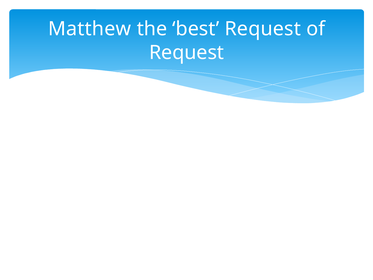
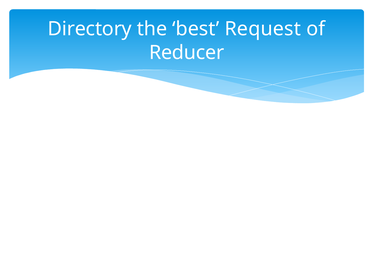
Matthew: Matthew -> Directory
Request at (187, 53): Request -> Reducer
